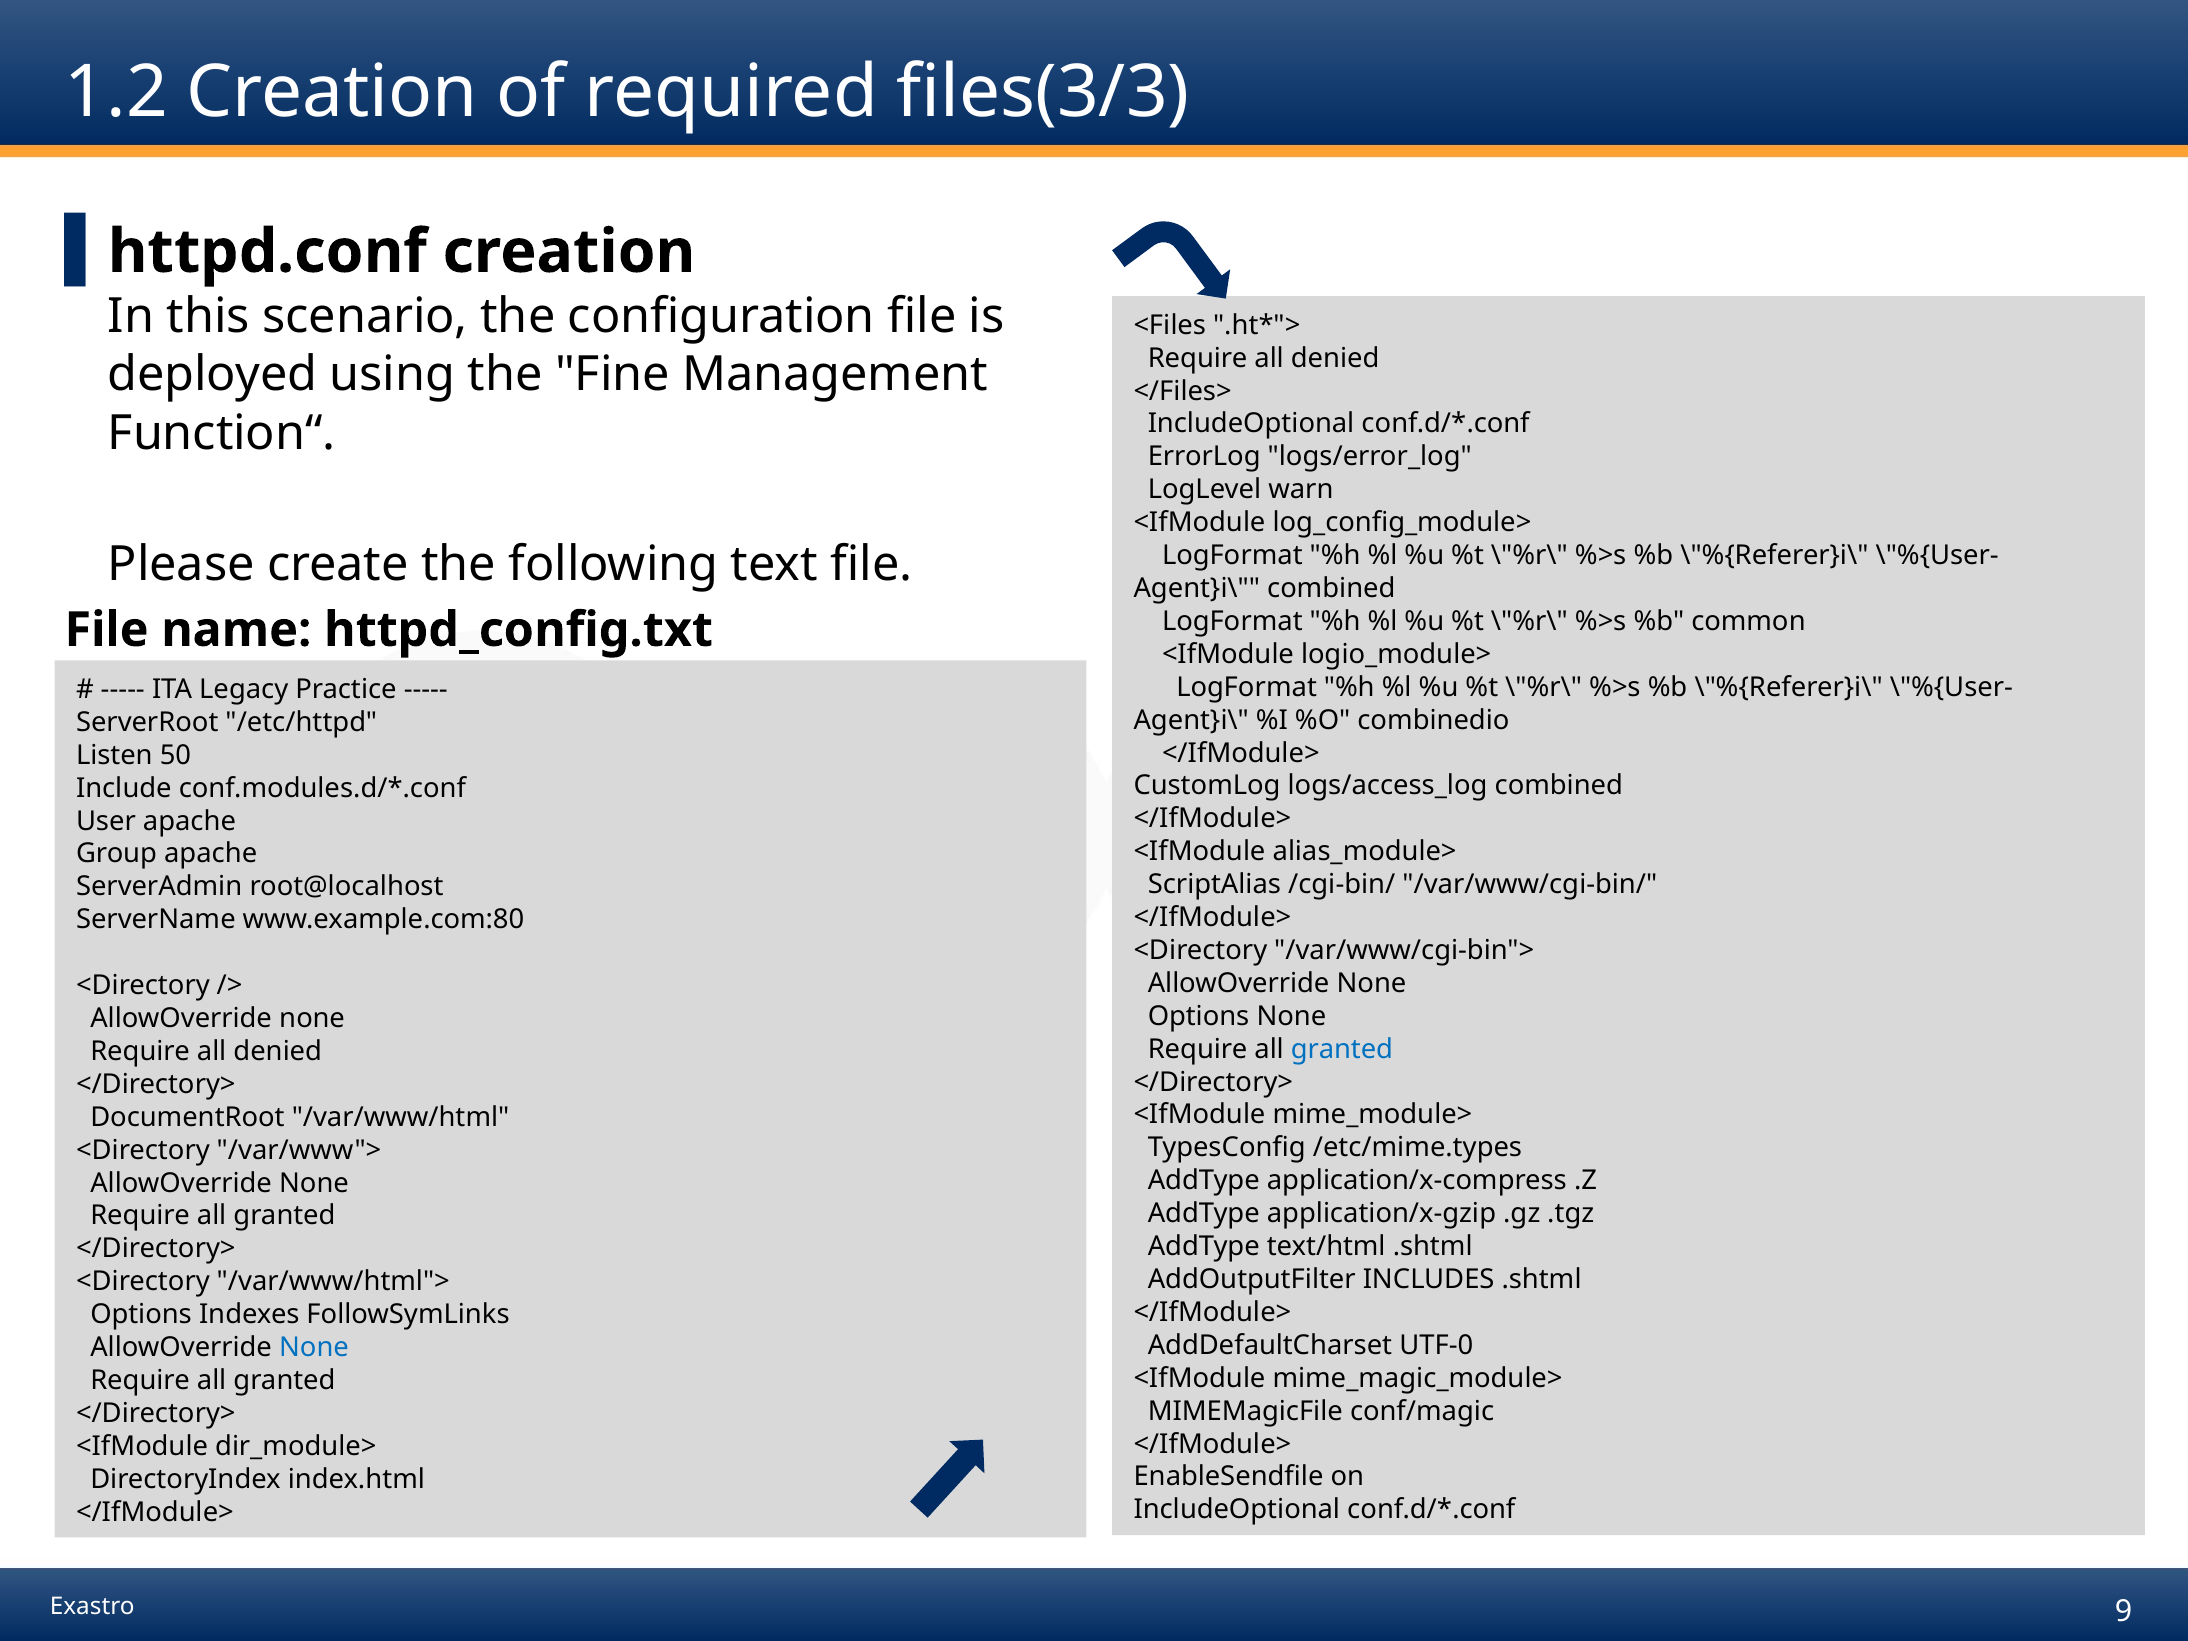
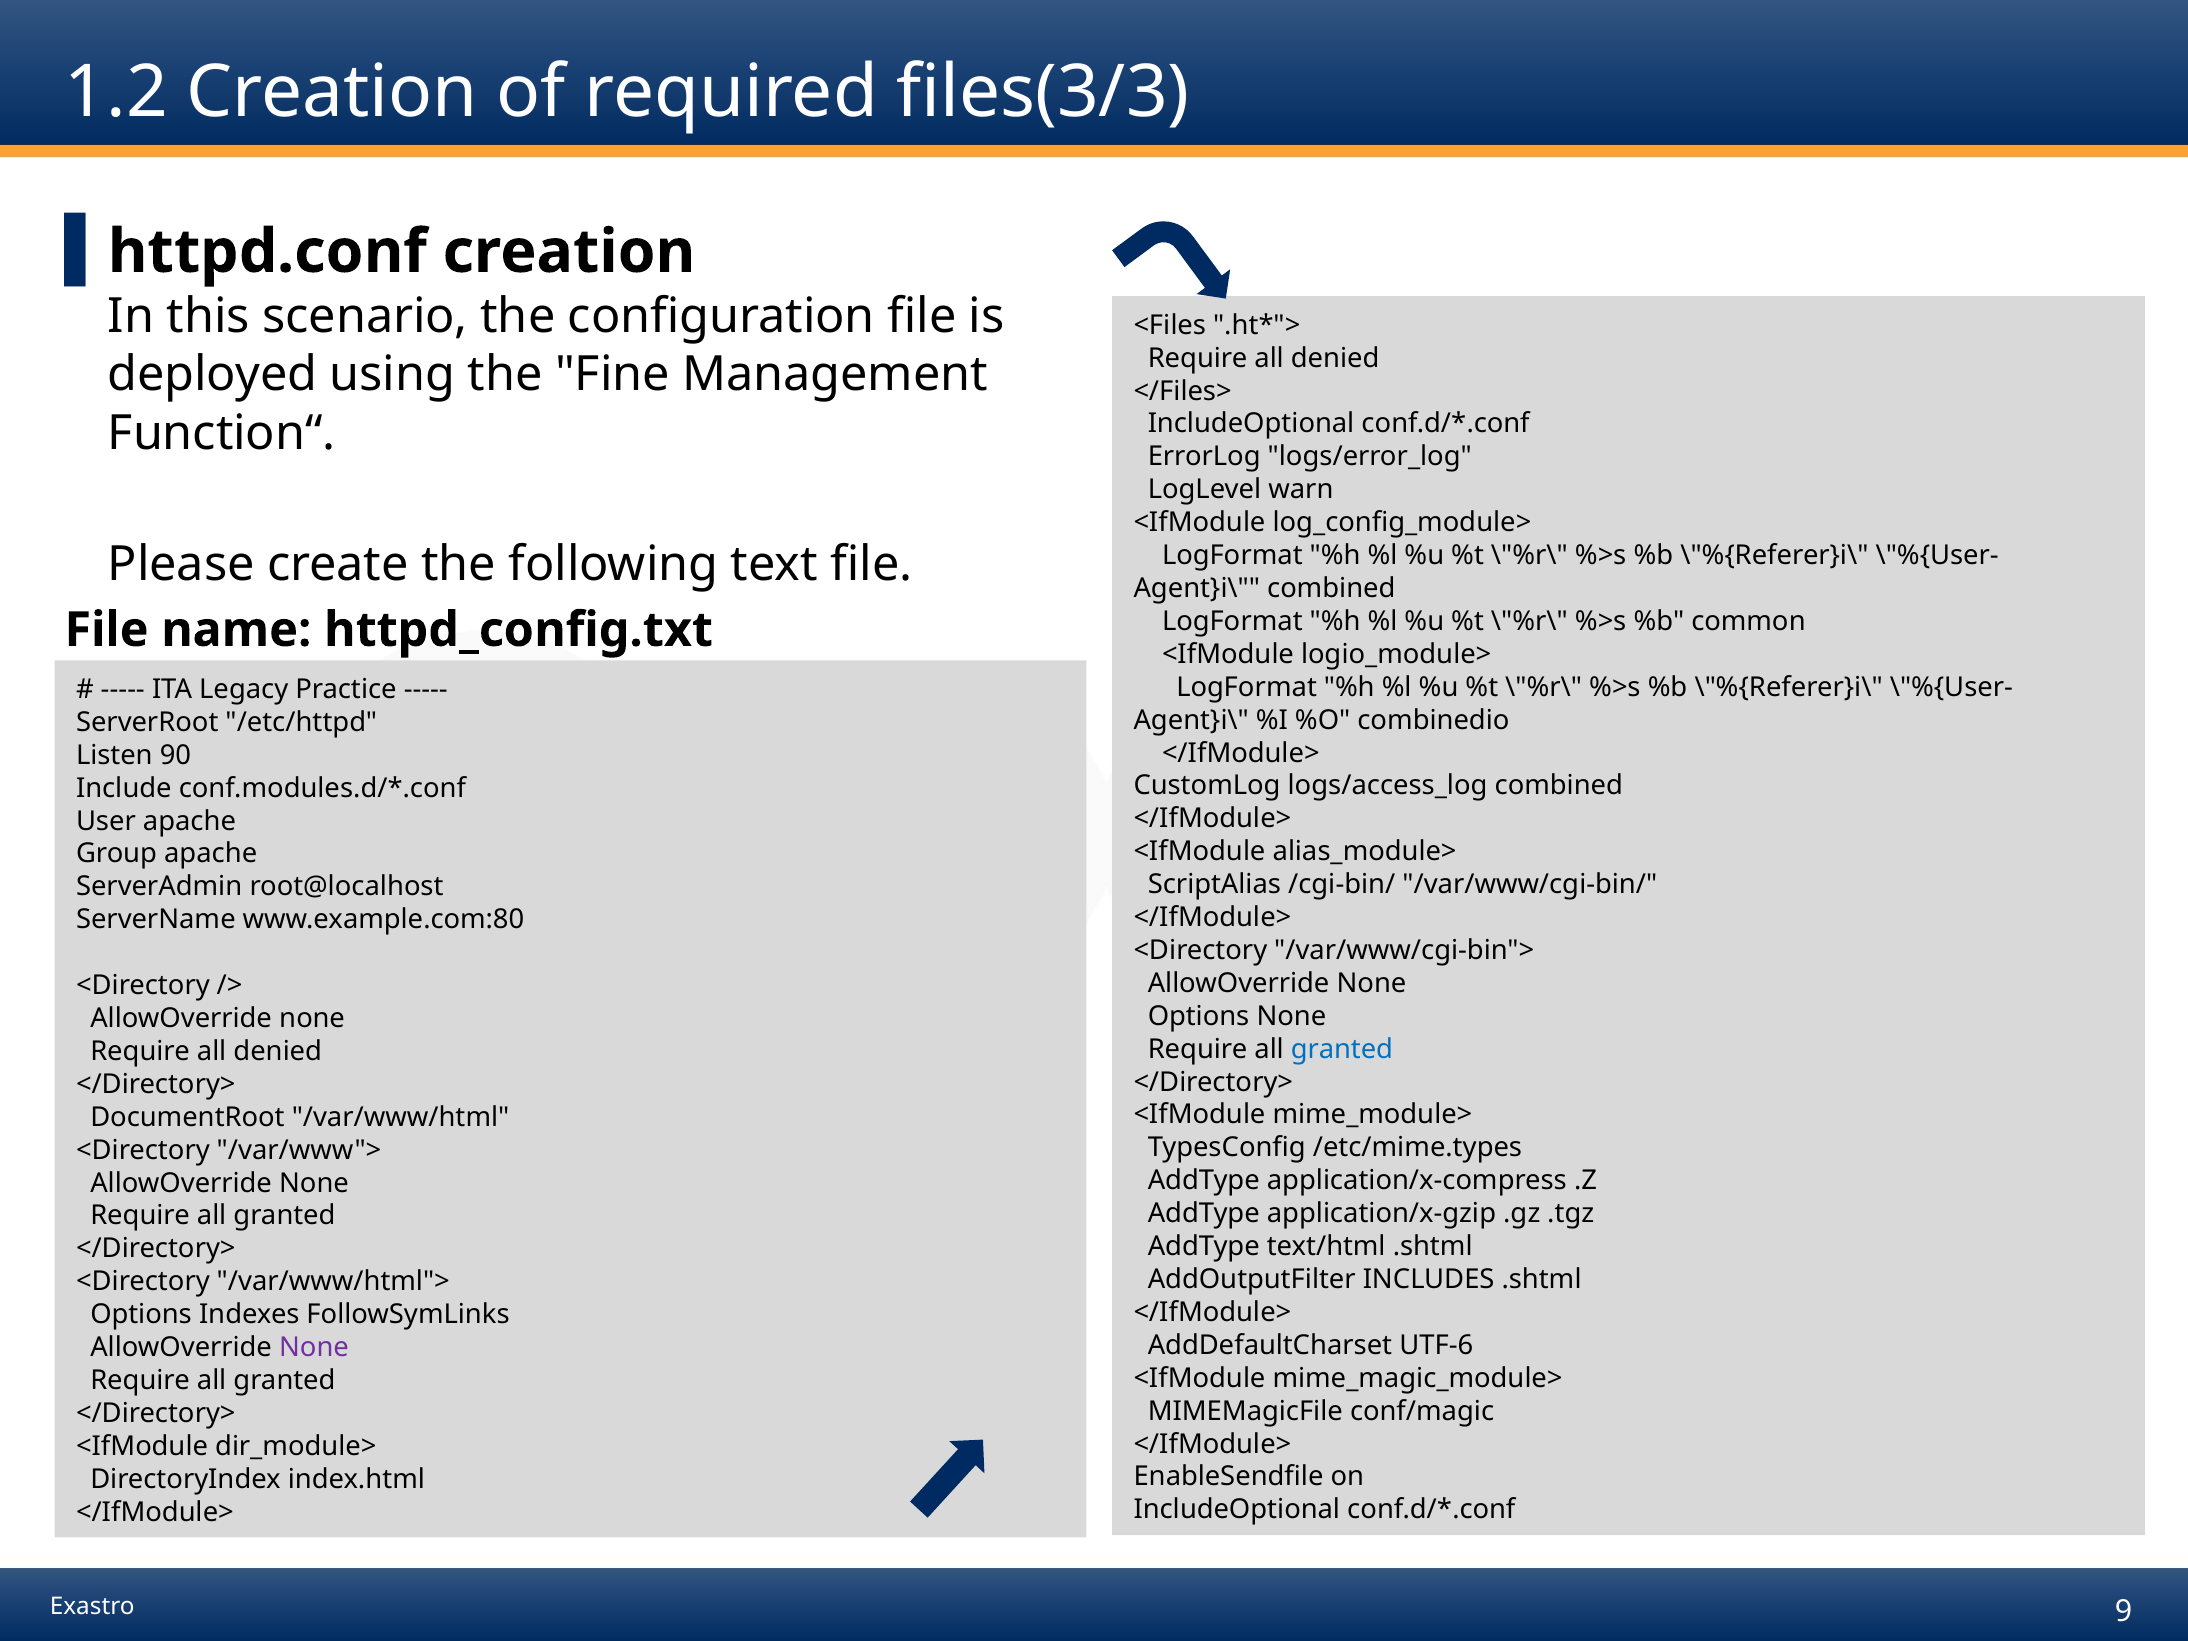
50: 50 -> 90
UTF-0: UTF-0 -> UTF-6
None at (314, 1348) colour: blue -> purple
